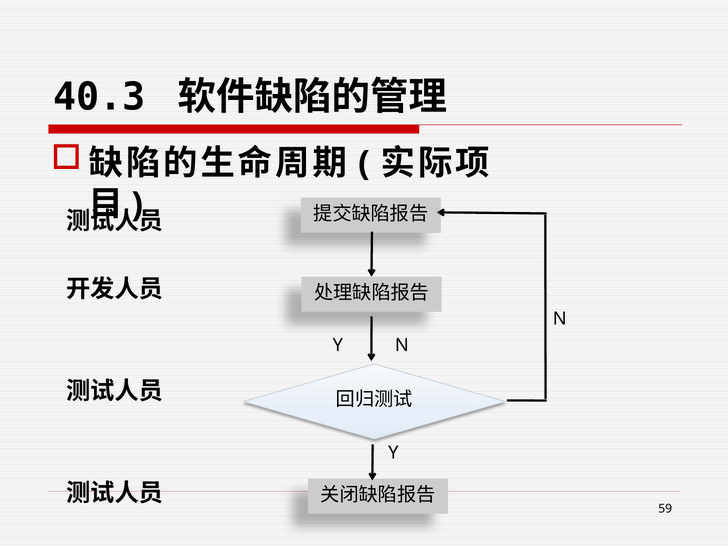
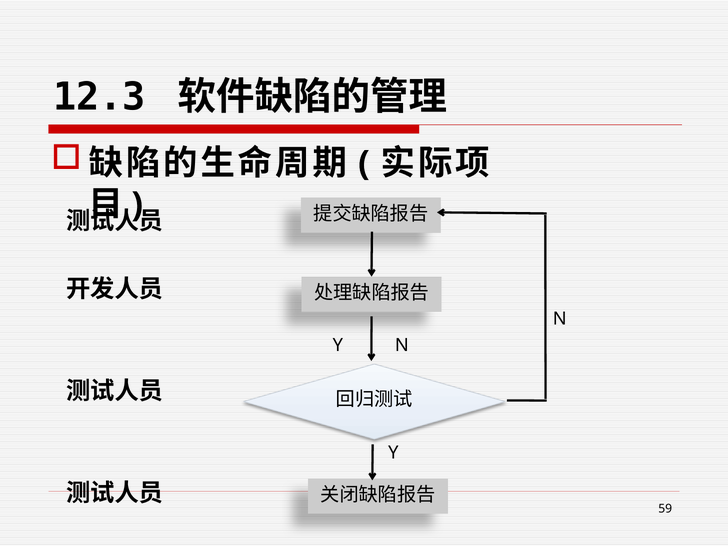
40.3: 40.3 -> 12.3
